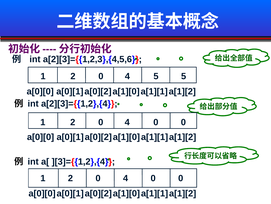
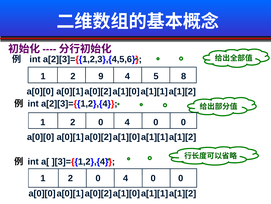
0 at (101, 76): 0 -> 9
5 5: 5 -> 8
